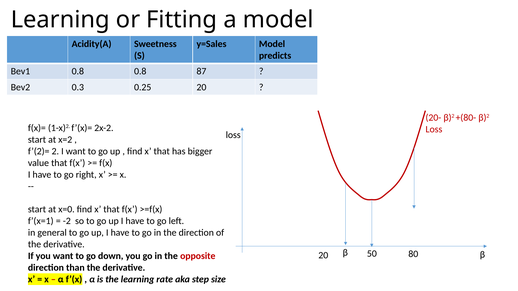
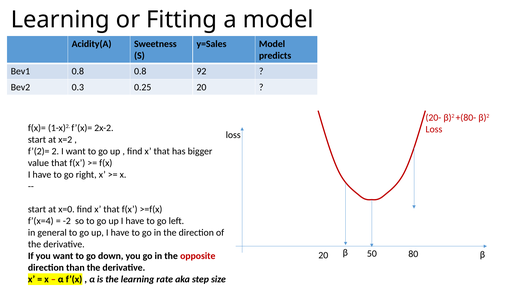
87: 87 -> 92
f’(x=1: f’(x=1 -> f’(x=4
